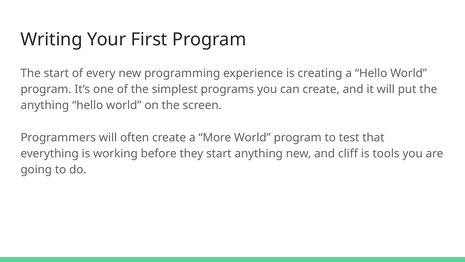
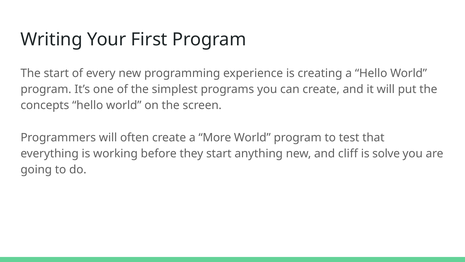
anything at (45, 105): anything -> concepts
tools: tools -> solve
